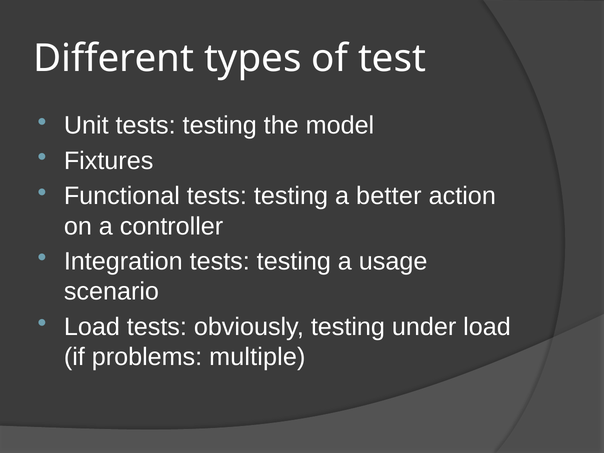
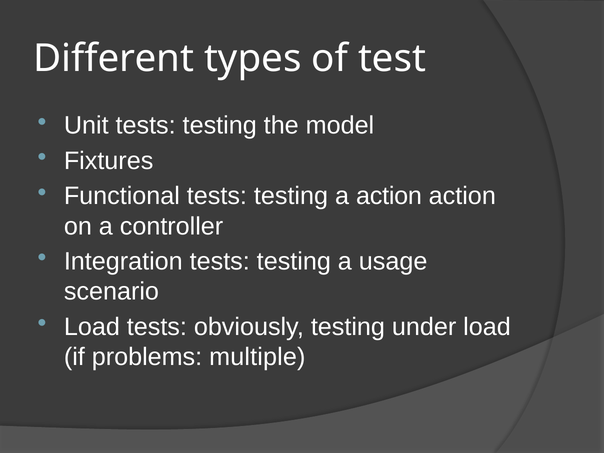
a better: better -> action
